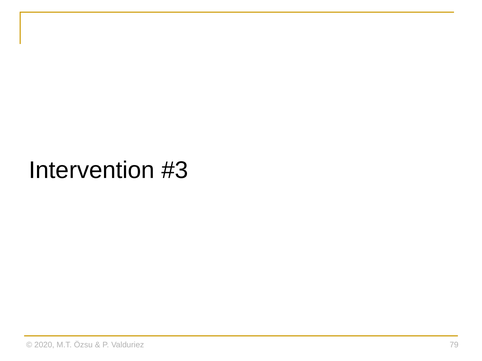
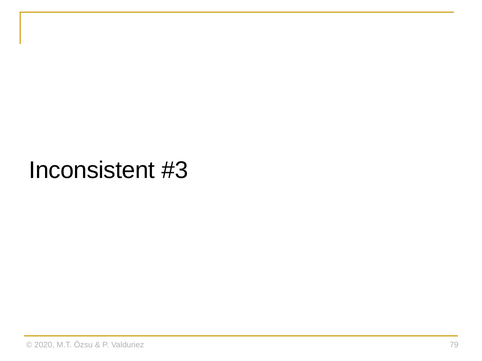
Intervention: Intervention -> Inconsistent
